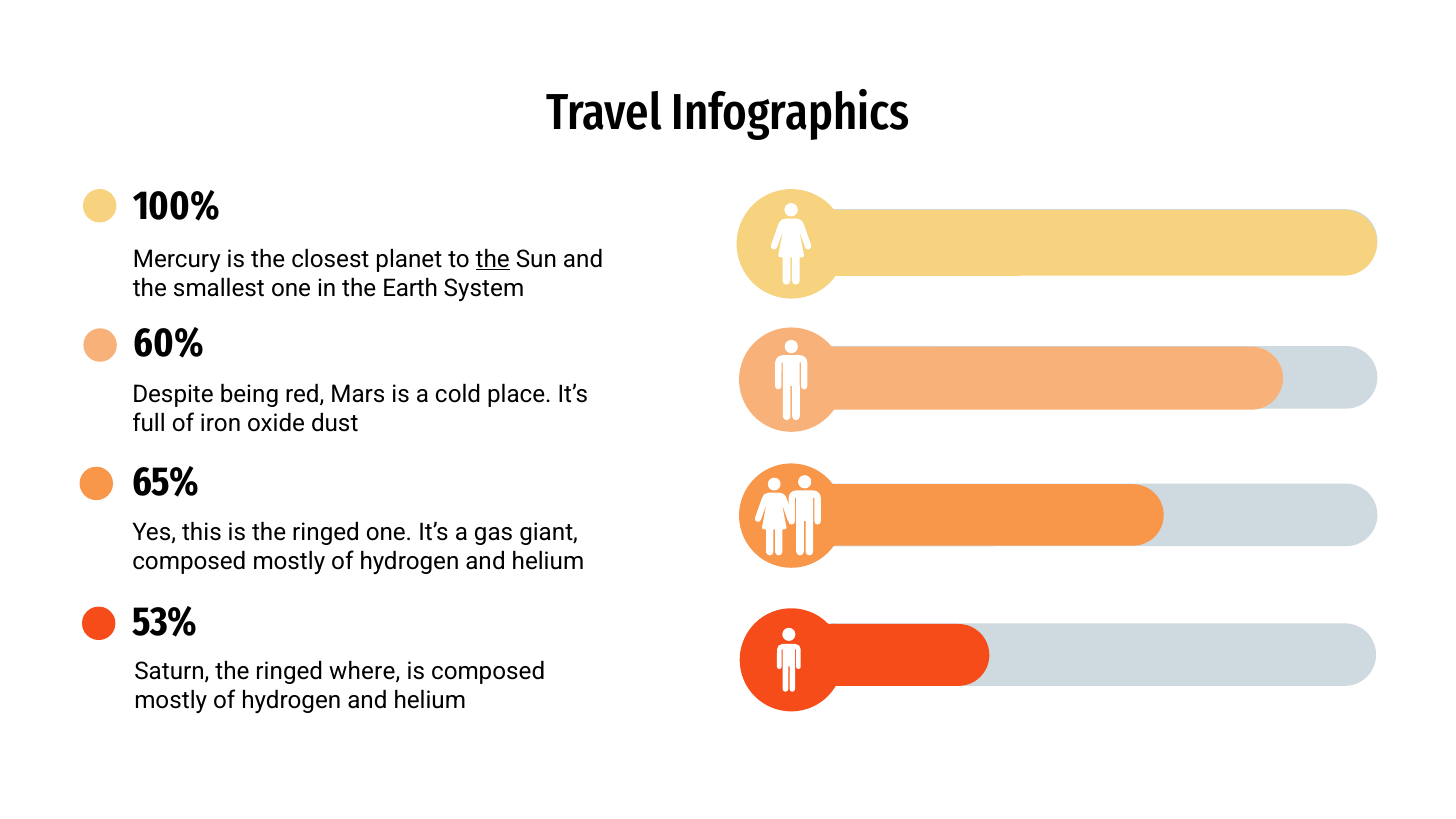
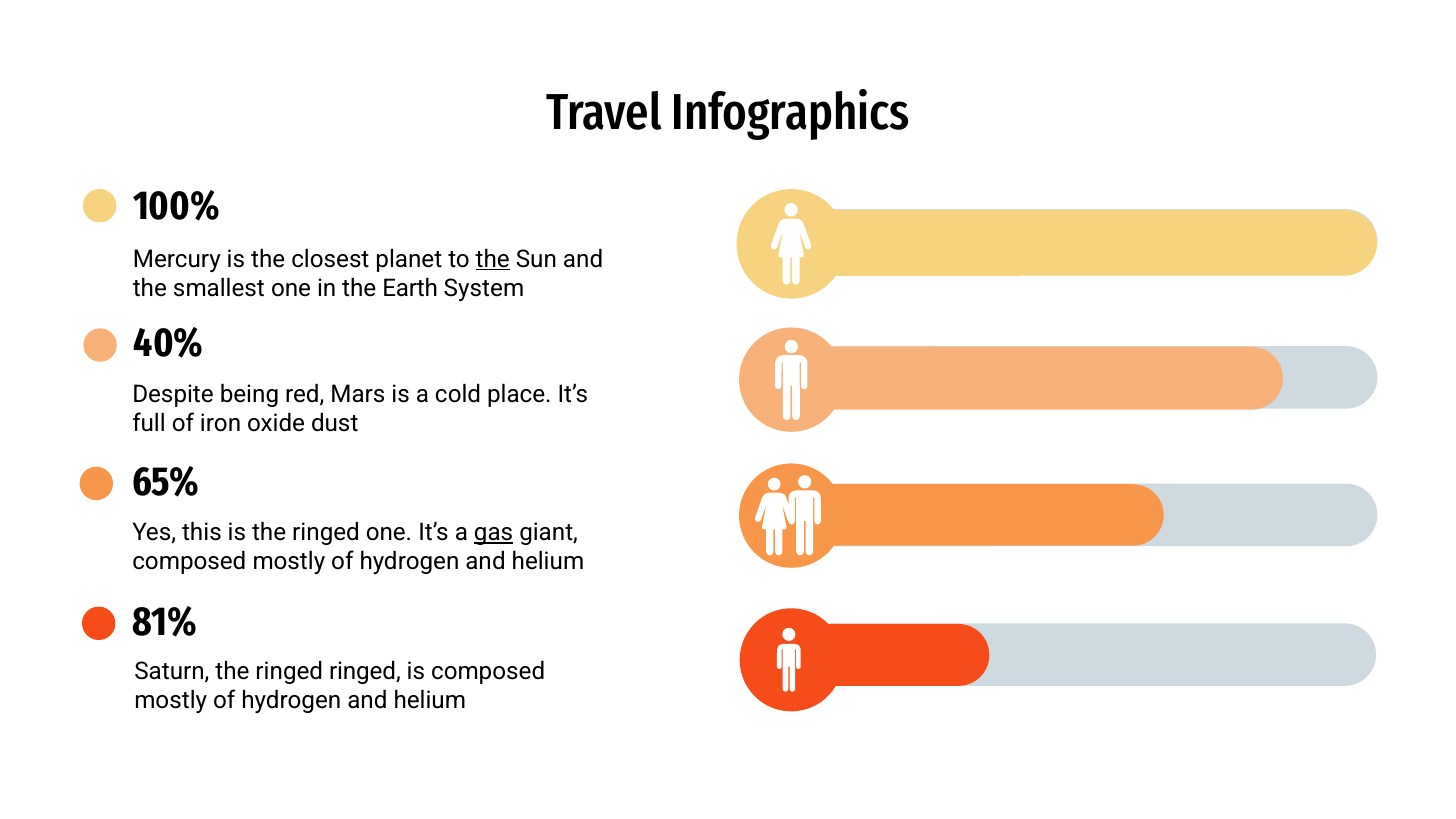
60%: 60% -> 40%
gas underline: none -> present
53%: 53% -> 81%
ringed where: where -> ringed
